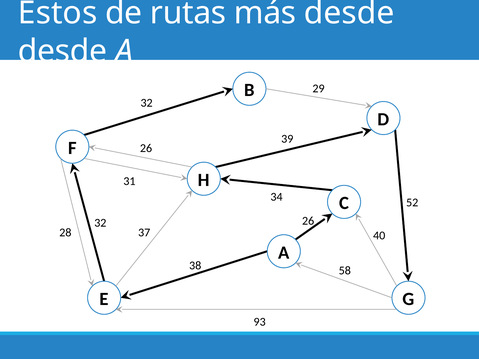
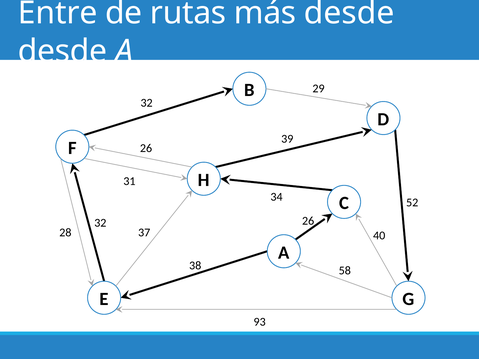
Estos: Estos -> Entre
